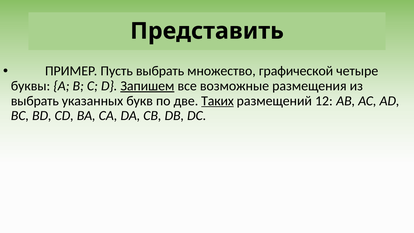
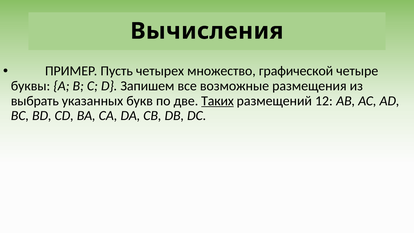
Представить: Представить -> Вычисления
Пусть выбрать: выбрать -> четырех
Запишем underline: present -> none
